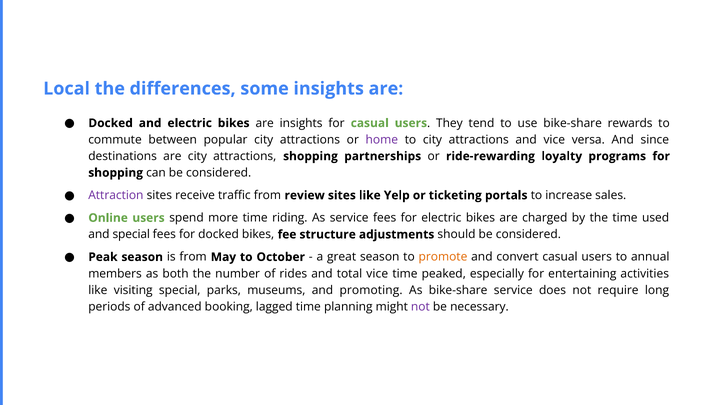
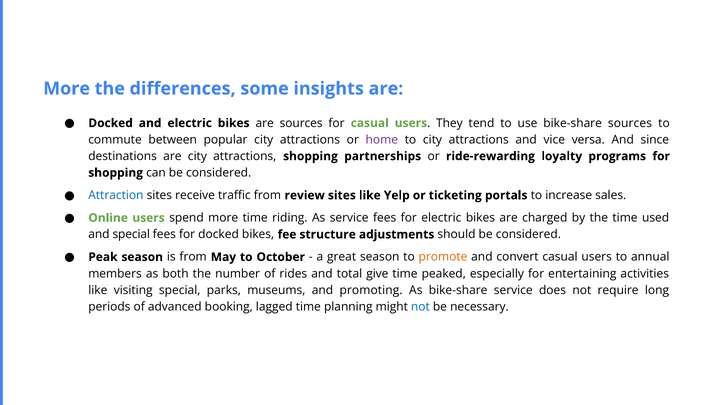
Local at (67, 89): Local -> More
are insights: insights -> sources
bike-share rewards: rewards -> sources
Attraction colour: purple -> blue
total vice: vice -> give
not at (420, 307) colour: purple -> blue
